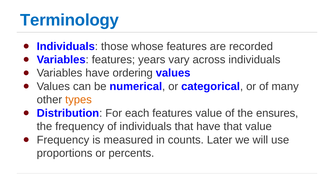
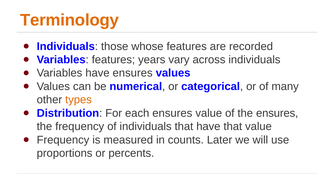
Terminology colour: blue -> orange
have ordering: ordering -> ensures
each features: features -> ensures
